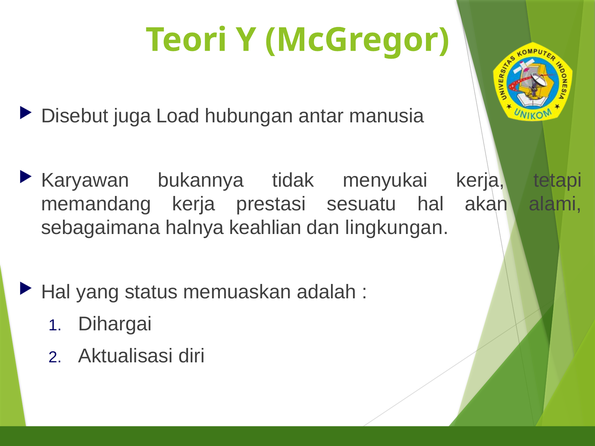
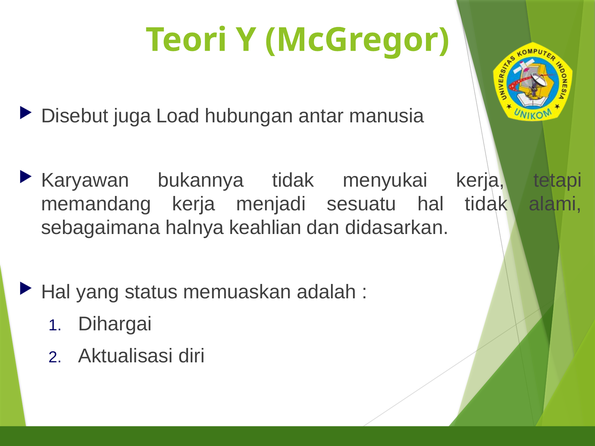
prestasi: prestasi -> menjadi
hal akan: akan -> tidak
lingkungan: lingkungan -> didasarkan
